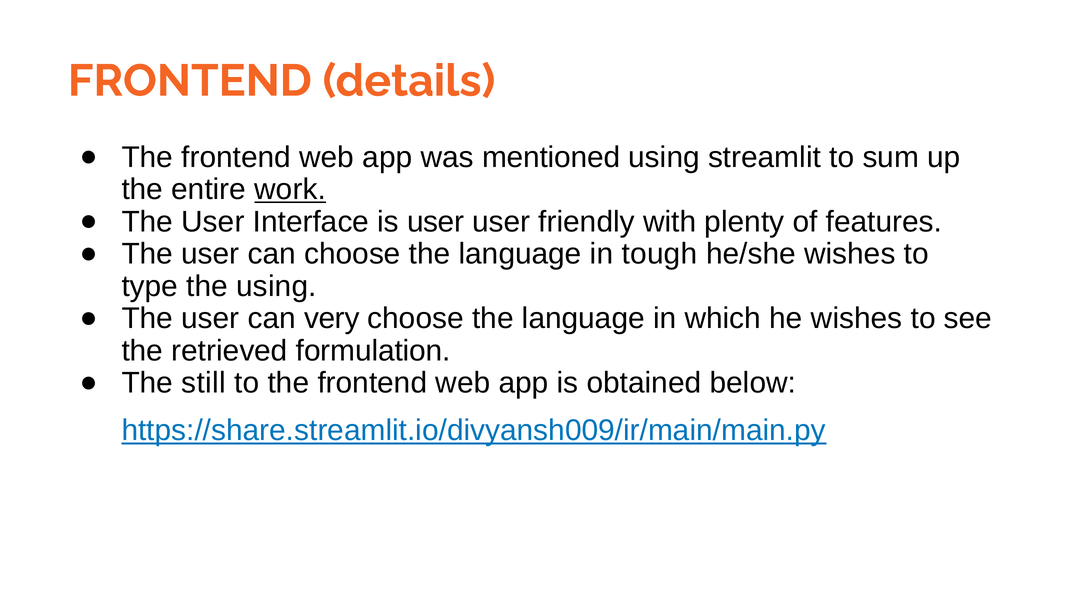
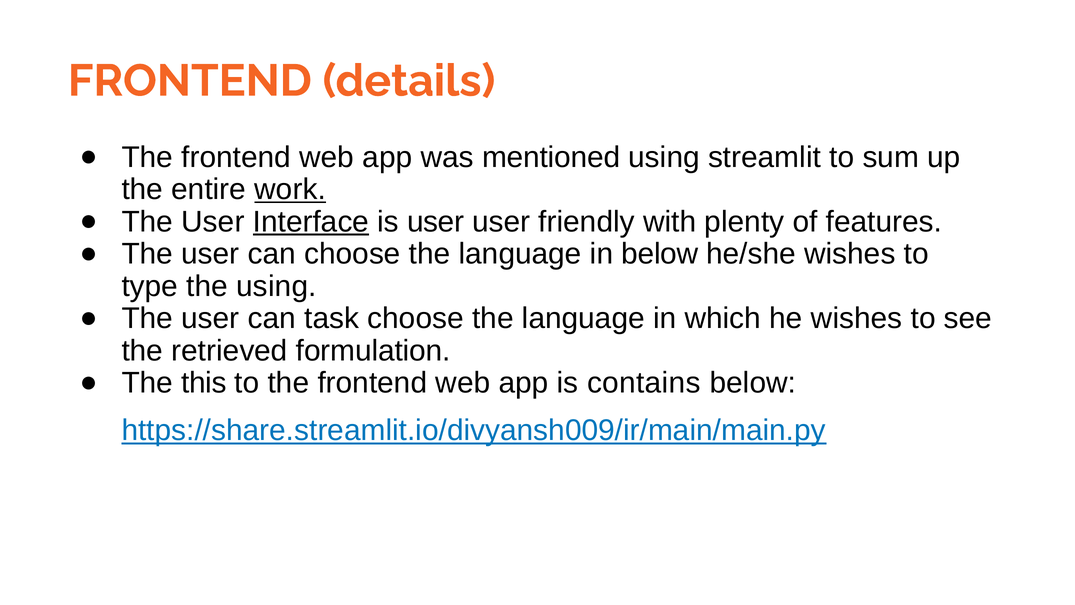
Interface underline: none -> present
in tough: tough -> below
very: very -> task
still: still -> this
obtained: obtained -> contains
